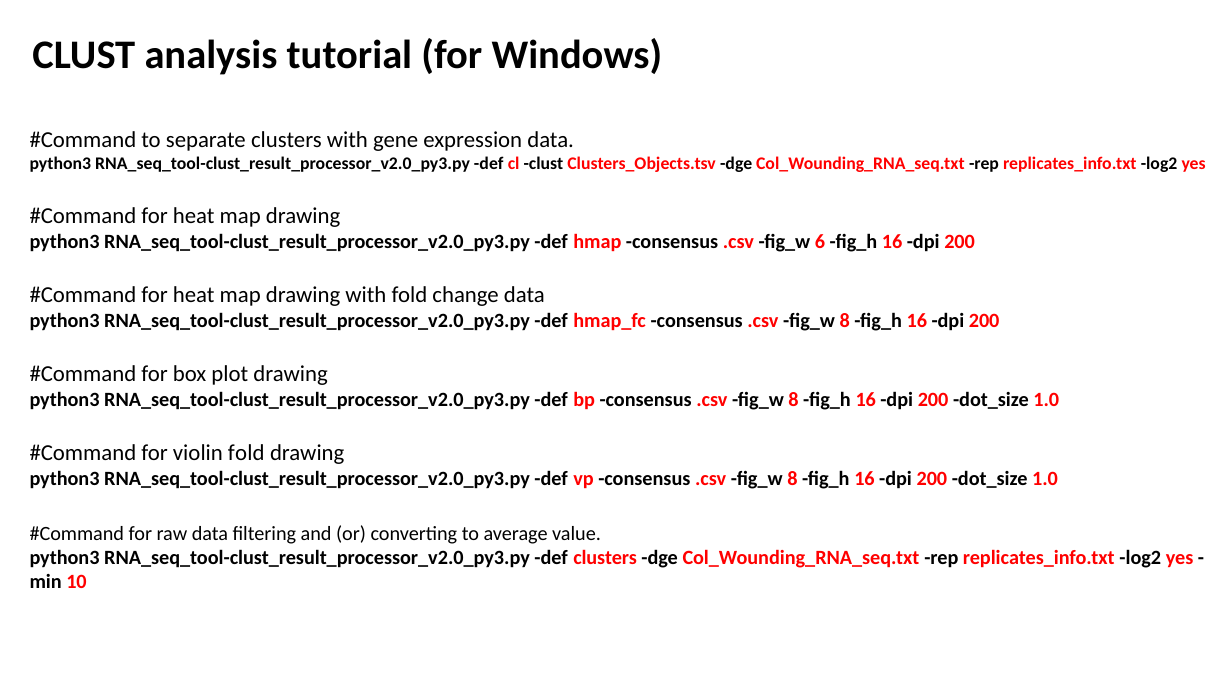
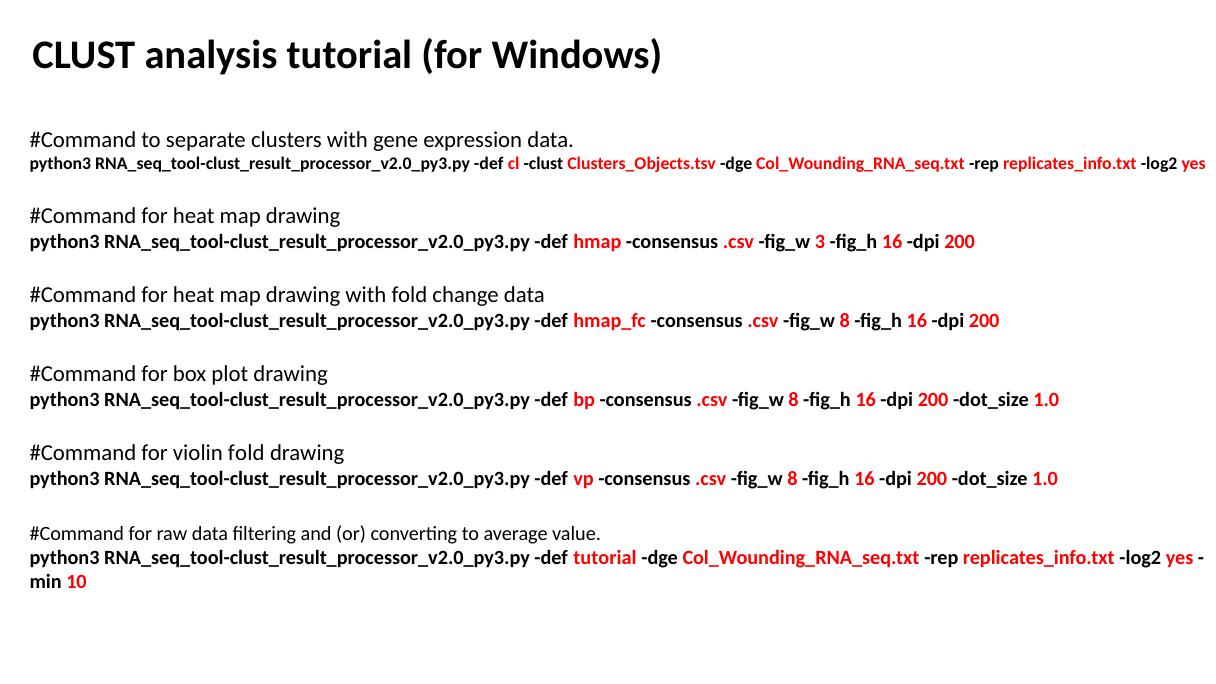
6: 6 -> 3
def clusters: clusters -> tutorial
